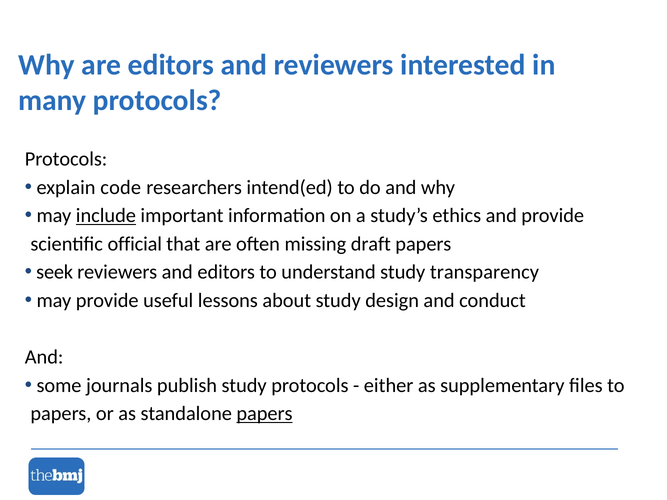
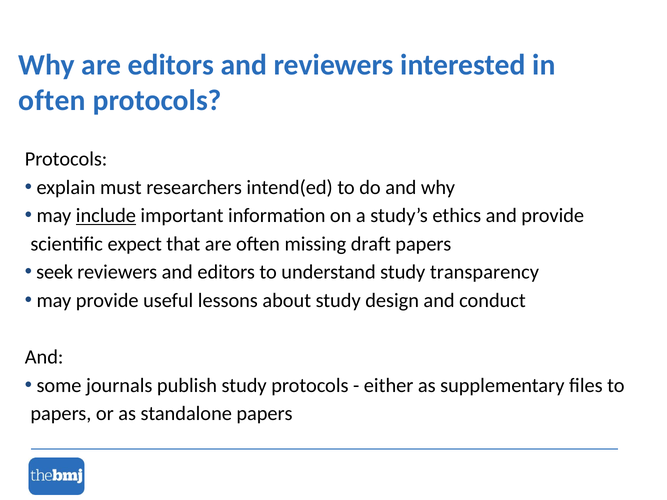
many at (52, 101): many -> often
code: code -> must
official: official -> expect
papers at (265, 414) underline: present -> none
